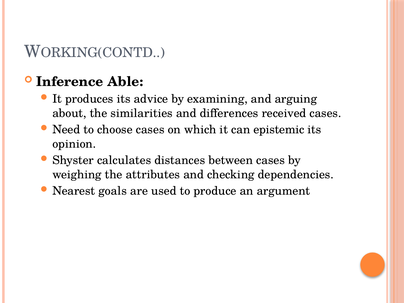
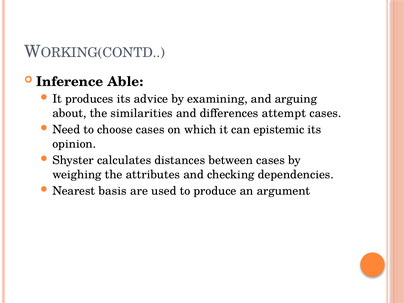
received: received -> attempt
goals: goals -> basis
